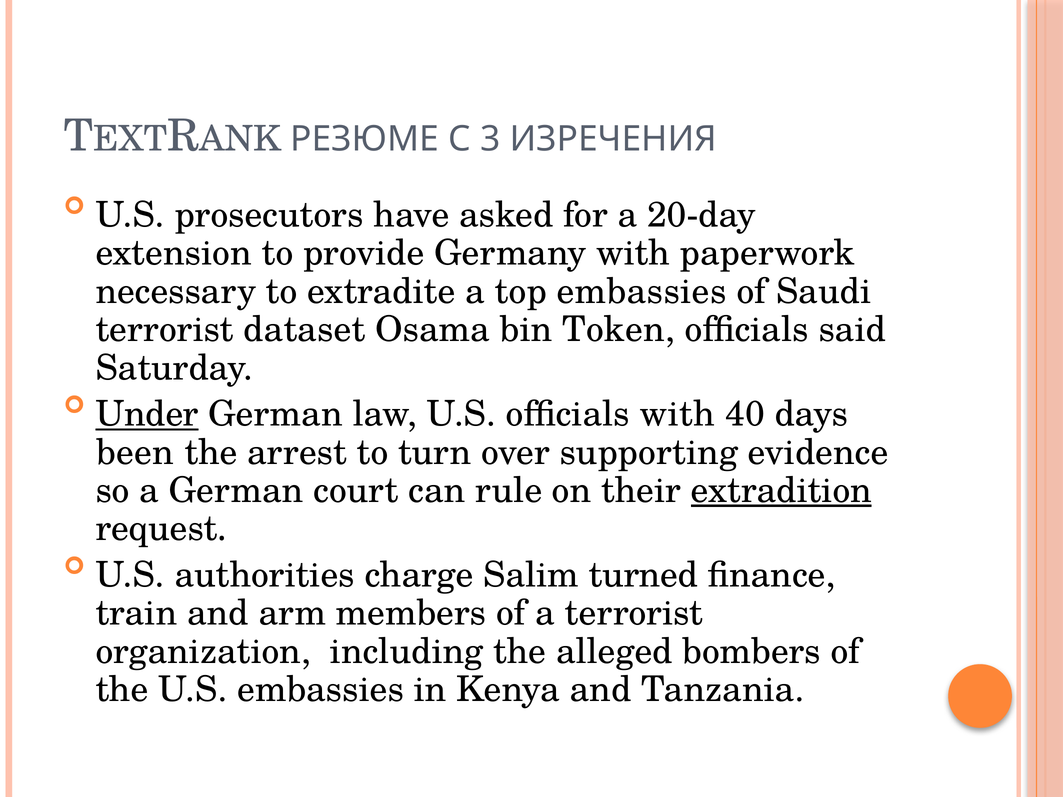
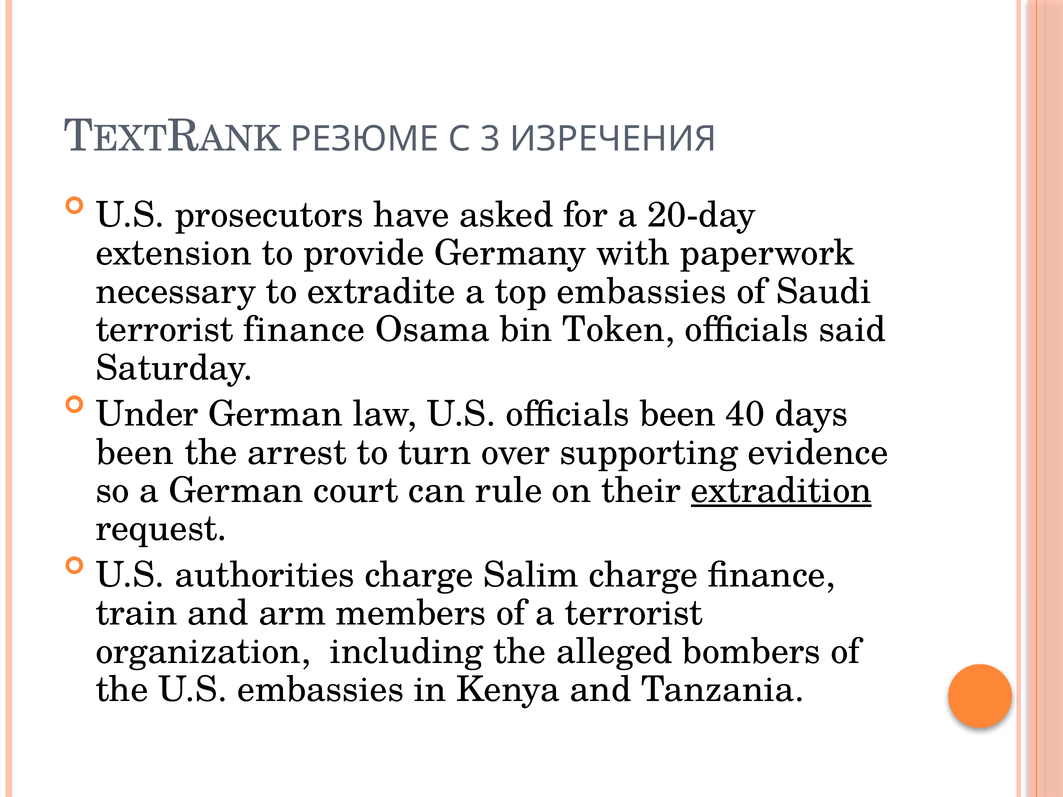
terrorist dataset: dataset -> finance
Under underline: present -> none
officials with: with -> been
Salim turned: turned -> charge
